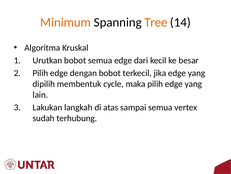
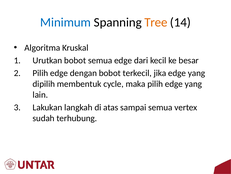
Minimum colour: orange -> blue
